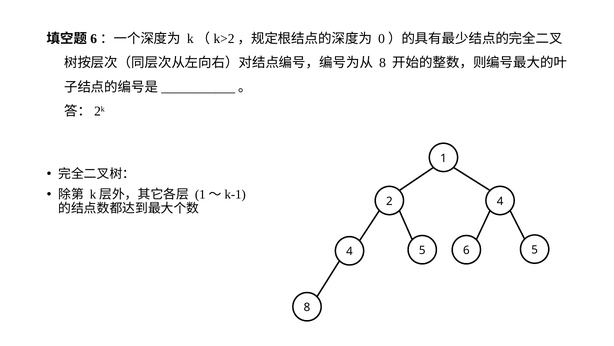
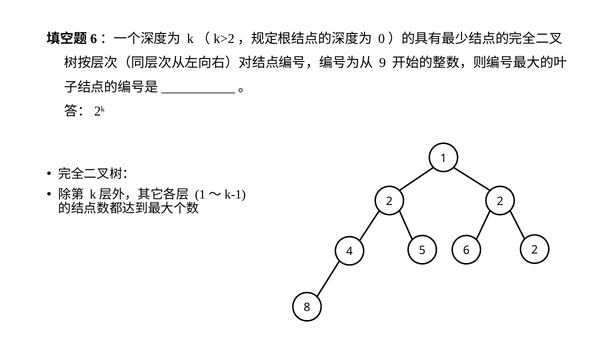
8 at (383, 63): 8 -> 9
2 4: 4 -> 2
4 5: 5 -> 2
